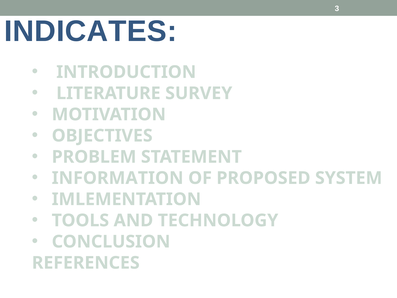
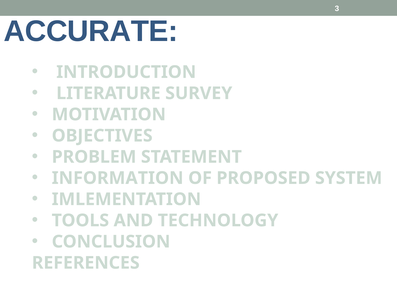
INDICATES: INDICATES -> ACCURATE
